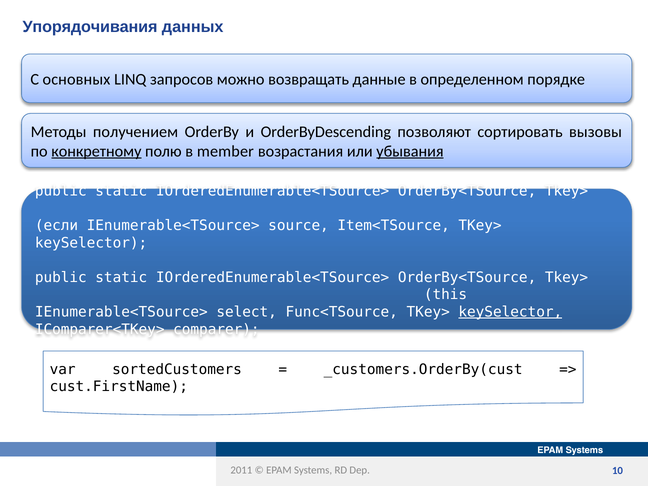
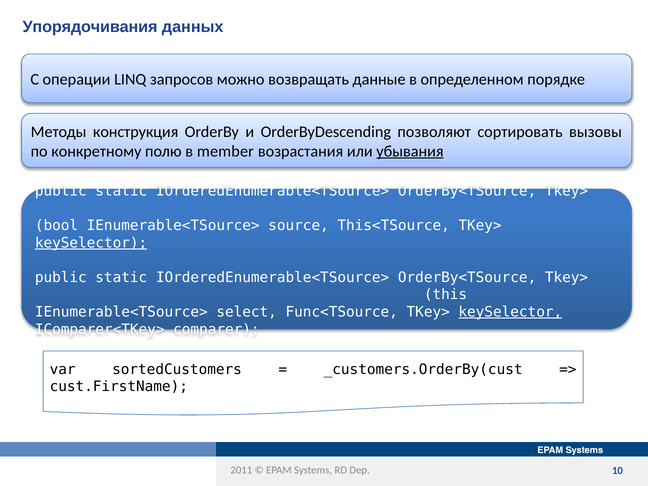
основных: основных -> операции
получением: получением -> конструкция
конкретному underline: present -> none
если: если -> bool
Item<TSource: Item<TSource -> This<TSource
keySelector at (91, 243) underline: none -> present
